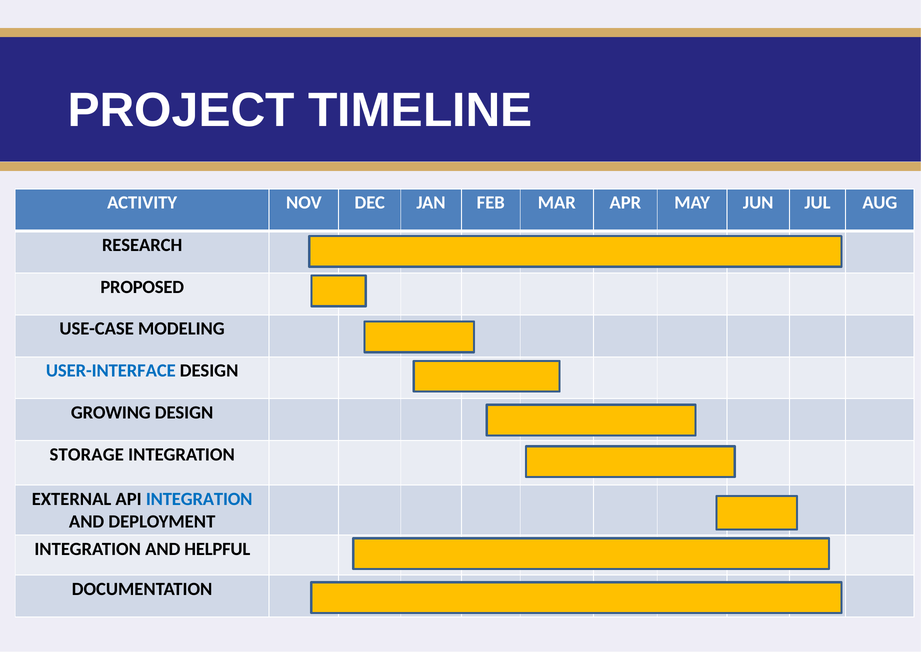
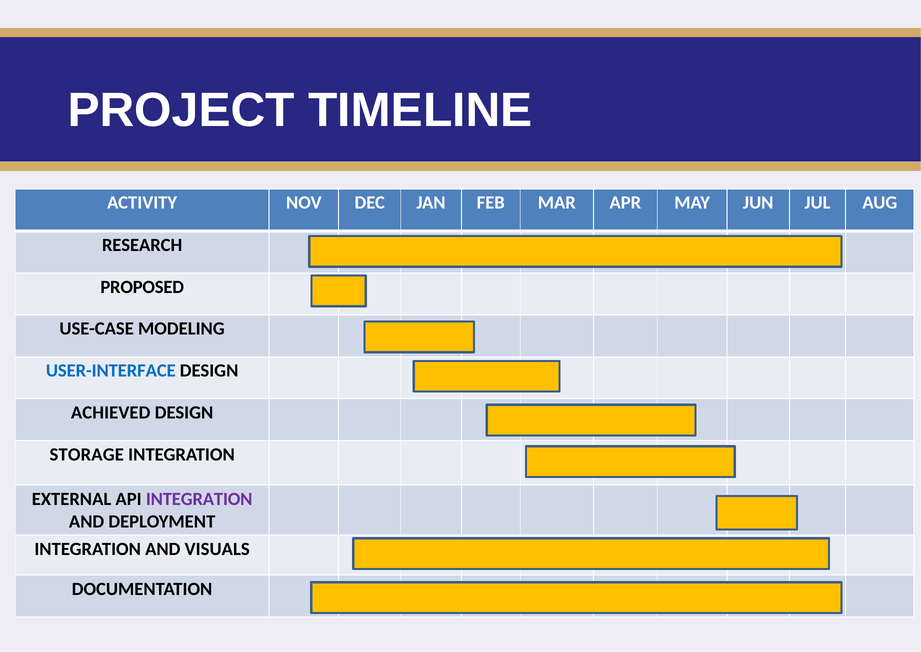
GROWING: GROWING -> ACHIEVED
INTEGRATION at (199, 498) colour: blue -> purple
HELPFUL: HELPFUL -> VISUALS
